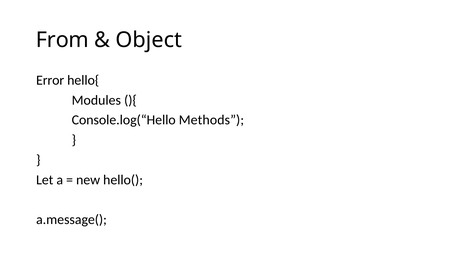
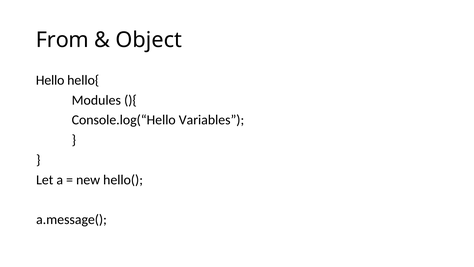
Error: Error -> Hello
Methods: Methods -> Variables
